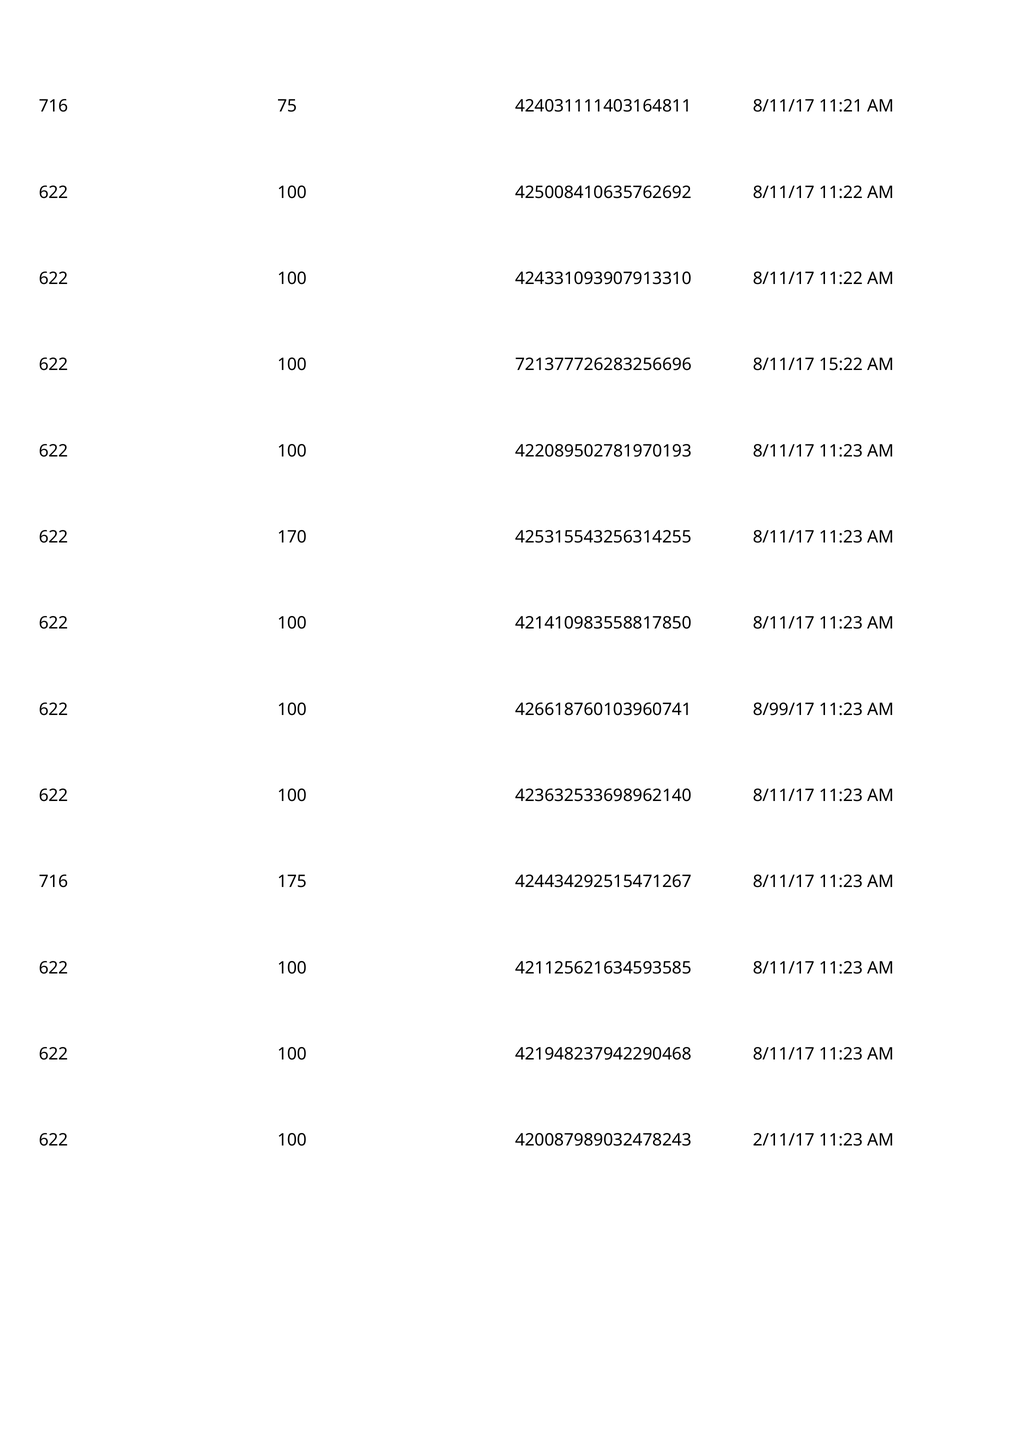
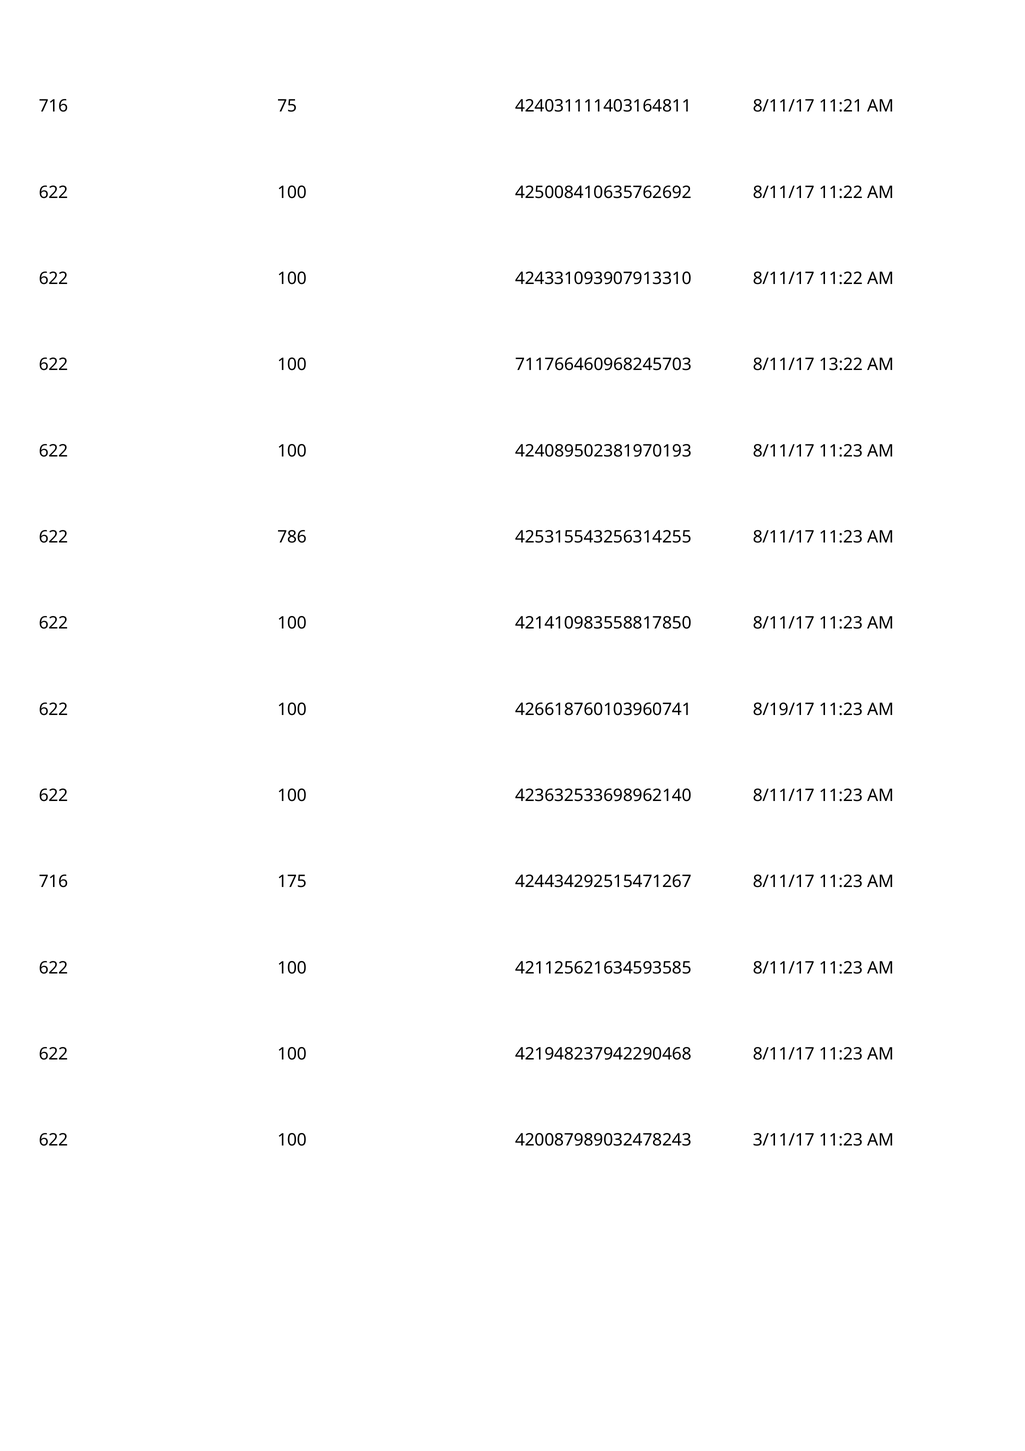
721377726283256696: 721377726283256696 -> 711766460968245703
15:22: 15:22 -> 13:22
422089502781970193: 422089502781970193 -> 424089502381970193
170: 170 -> 786
8/99/17: 8/99/17 -> 8/19/17
2/11/17: 2/11/17 -> 3/11/17
